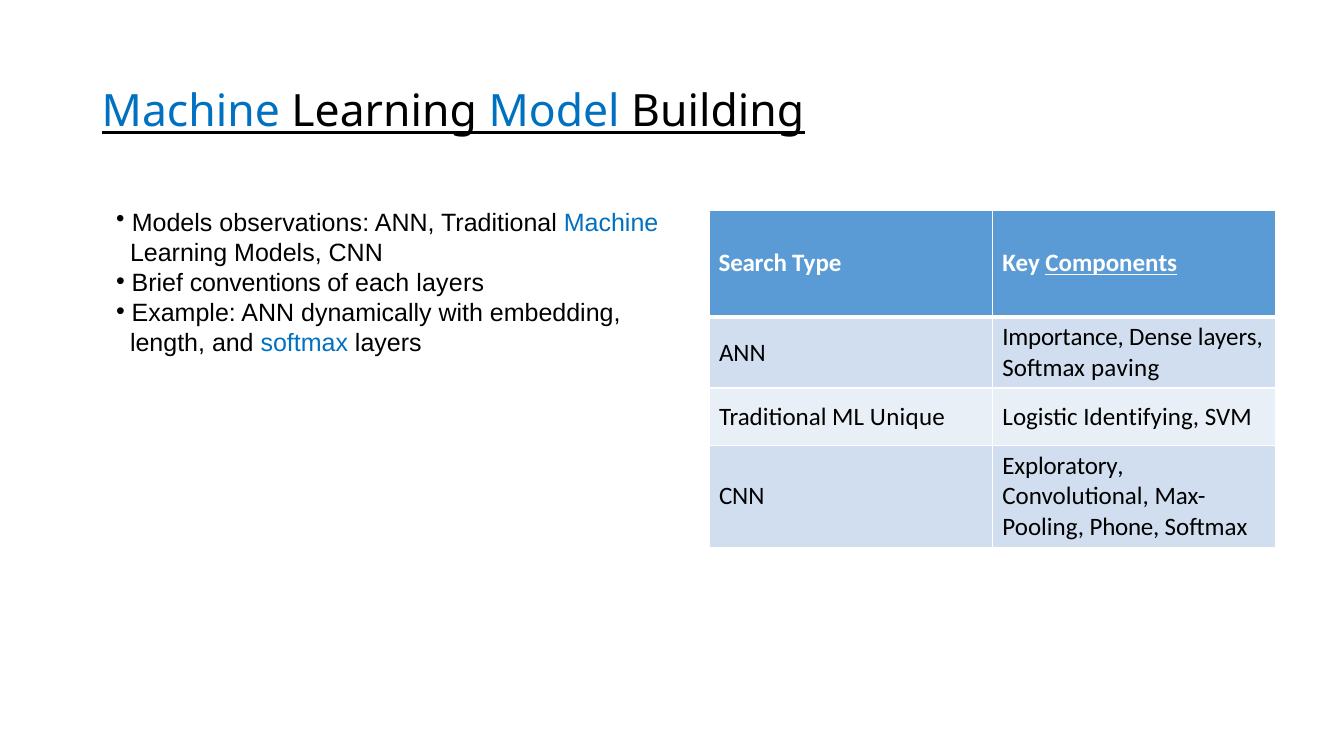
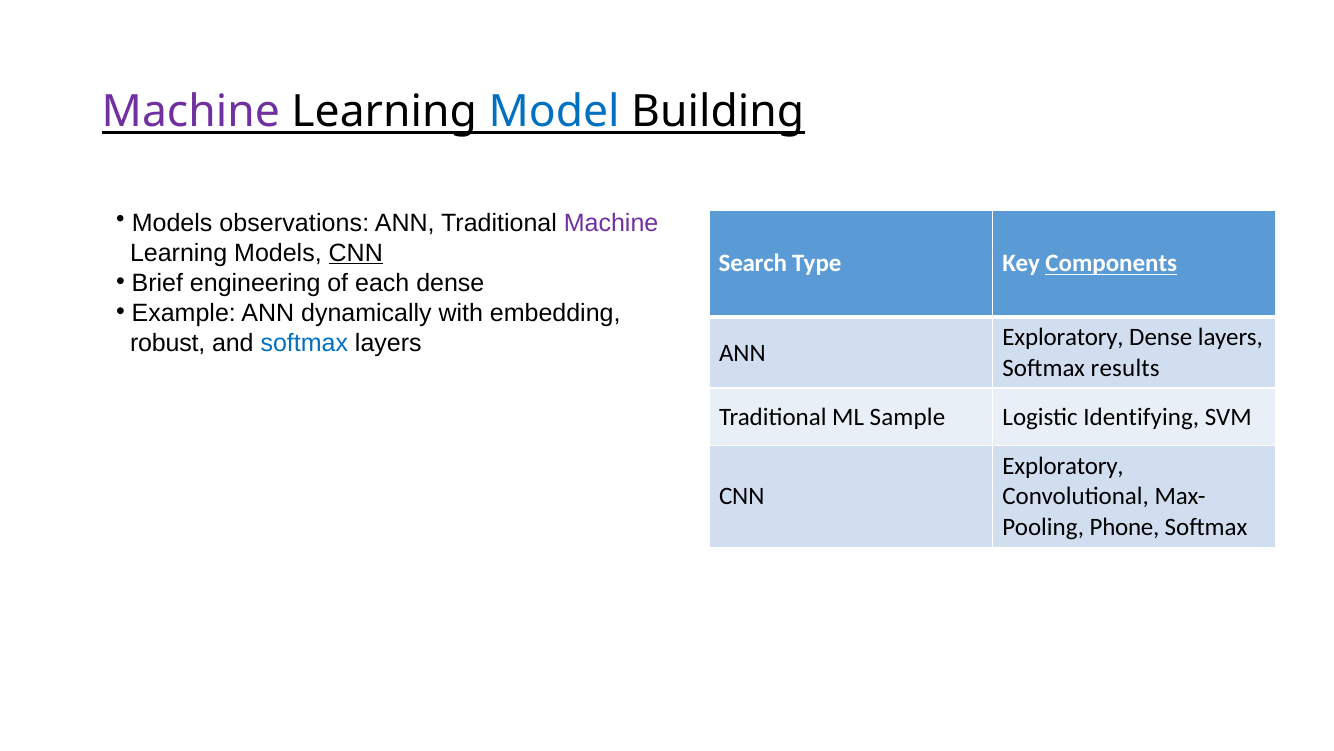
Machine at (191, 112) colour: blue -> purple
Machine at (611, 223) colour: blue -> purple
CNN at (356, 253) underline: none -> present
conventions: conventions -> engineering
each layers: layers -> dense
Importance at (1063, 337): Importance -> Exploratory
length: length -> robust
paving: paving -> results
Unique: Unique -> Sample
